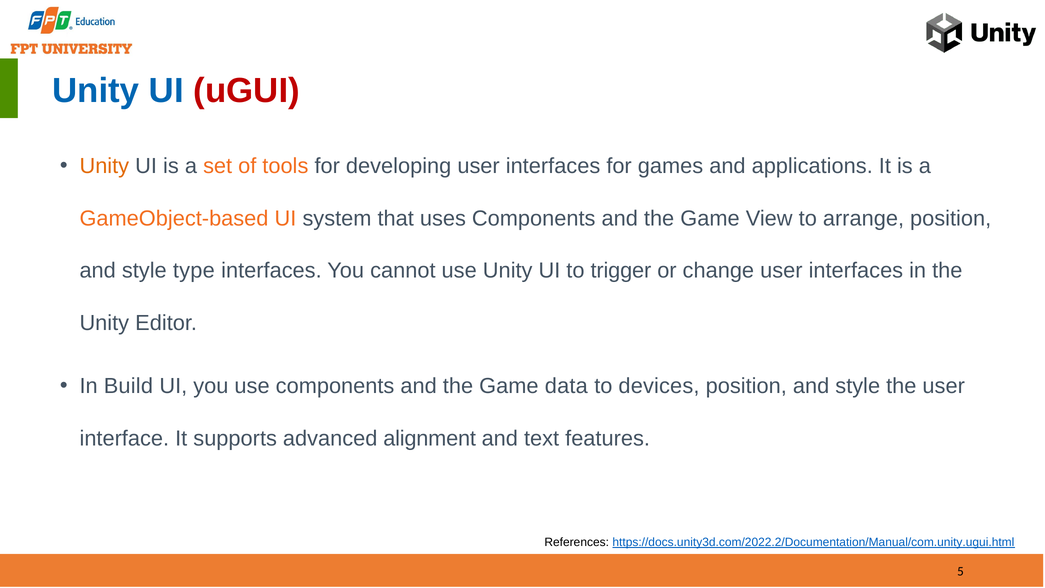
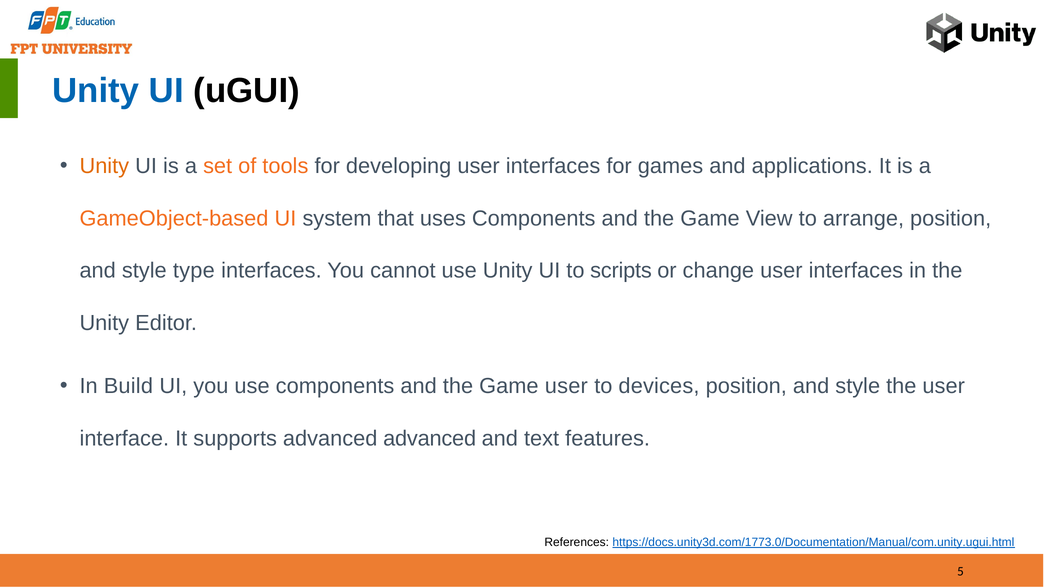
uGUI colour: red -> black
trigger: trigger -> scripts
Game data: data -> user
advanced alignment: alignment -> advanced
https://docs.unity3d.com/2022.2/Documentation/Manual/com.unity.ugui.html: https://docs.unity3d.com/2022.2/Documentation/Manual/com.unity.ugui.html -> https://docs.unity3d.com/1773.0/Documentation/Manual/com.unity.ugui.html
